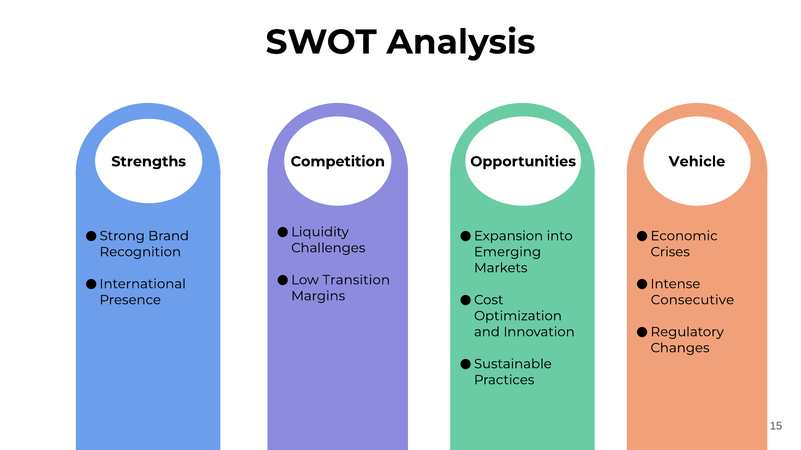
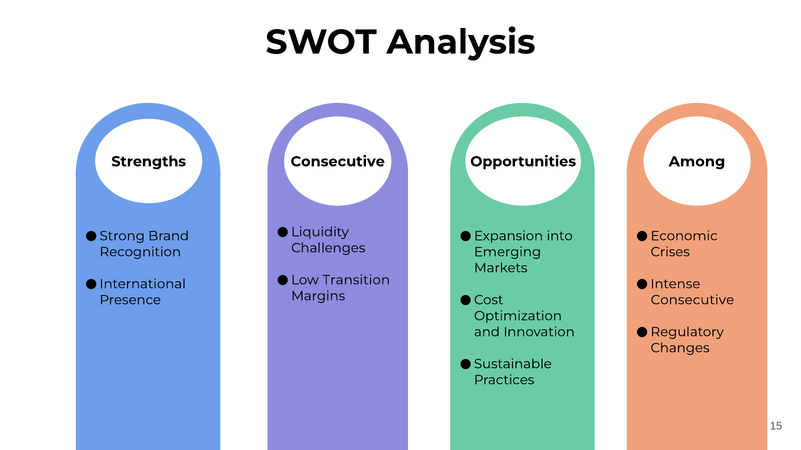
Strengths Competition: Competition -> Consecutive
Vehicle: Vehicle -> Among
